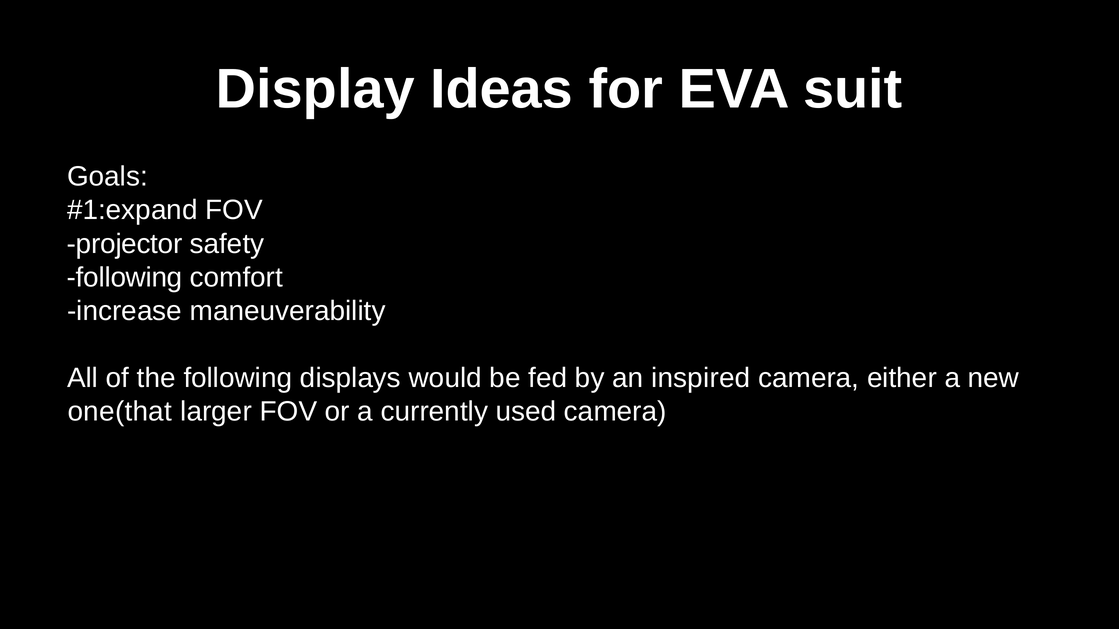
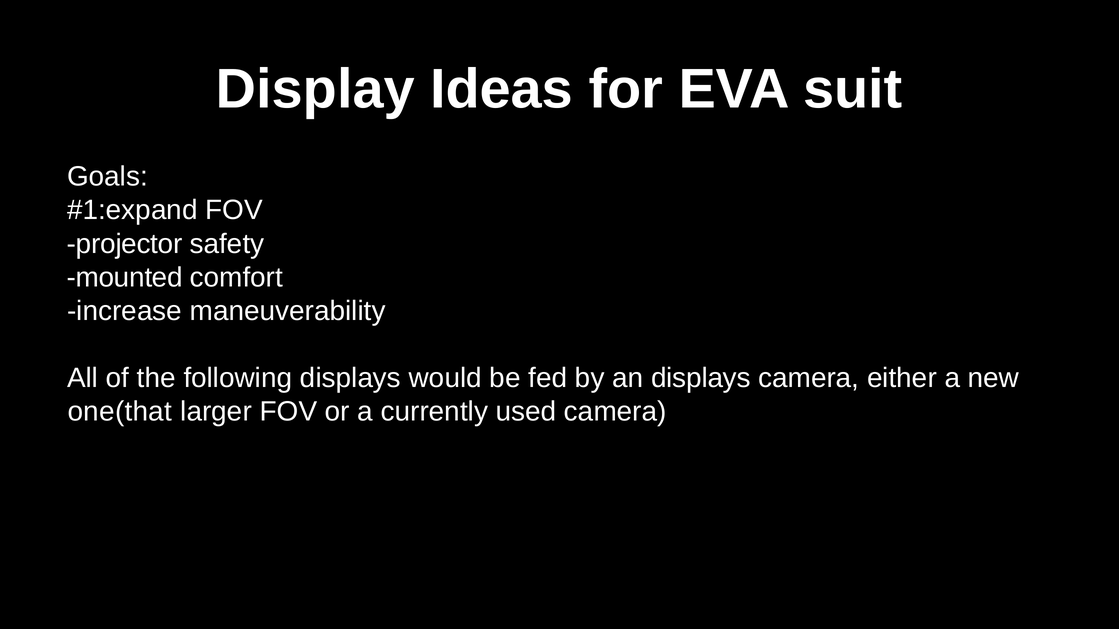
following at (125, 278): following -> mounted
an inspired: inspired -> displays
